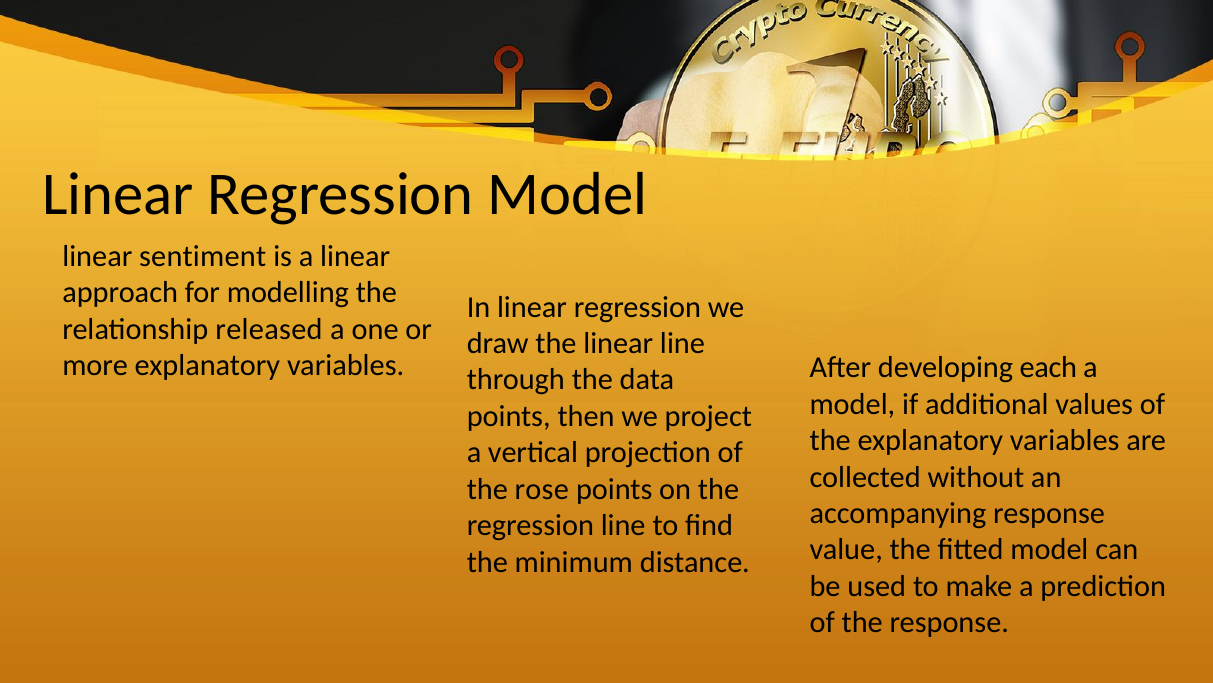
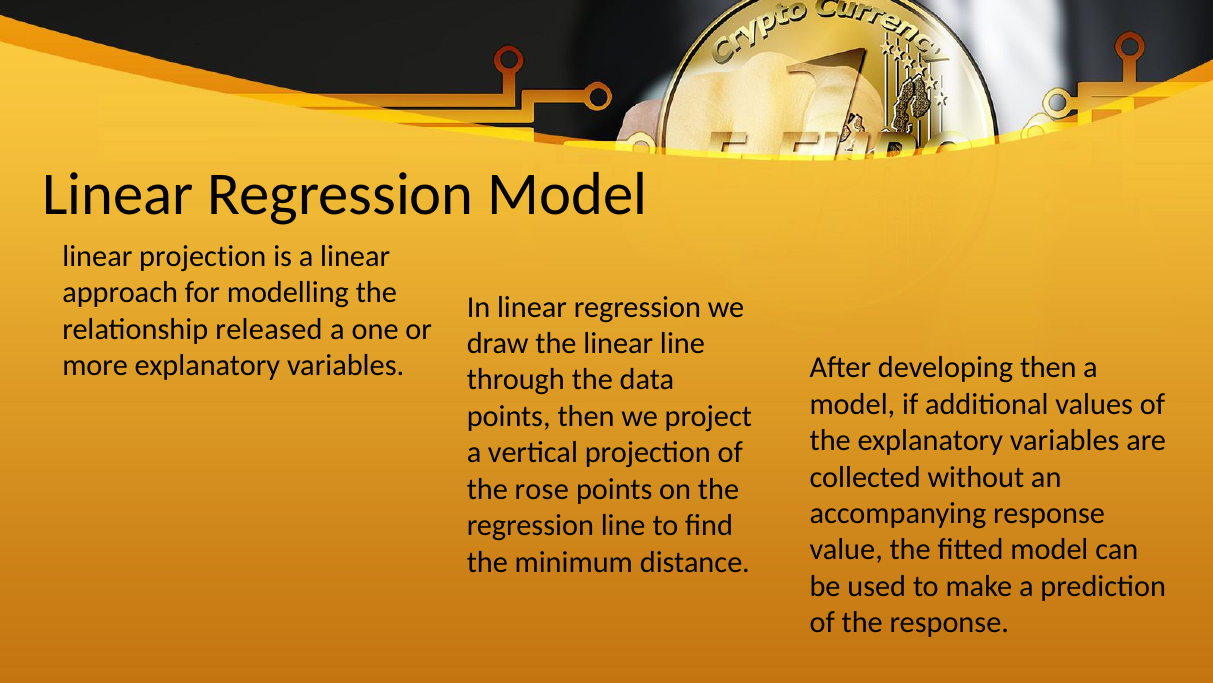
linear sentiment: sentiment -> projection
developing each: each -> then
